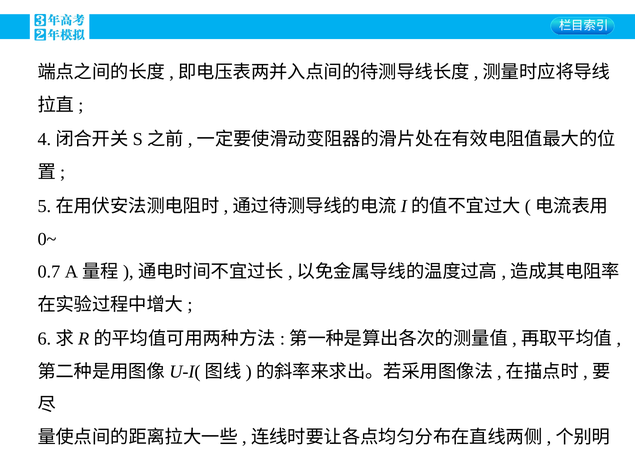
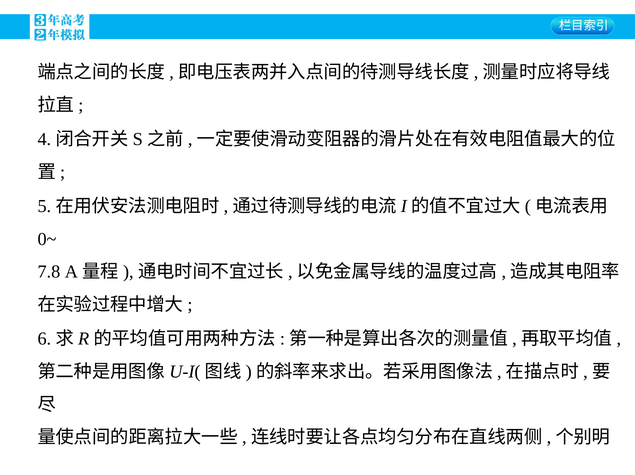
0.7: 0.7 -> 7.8
